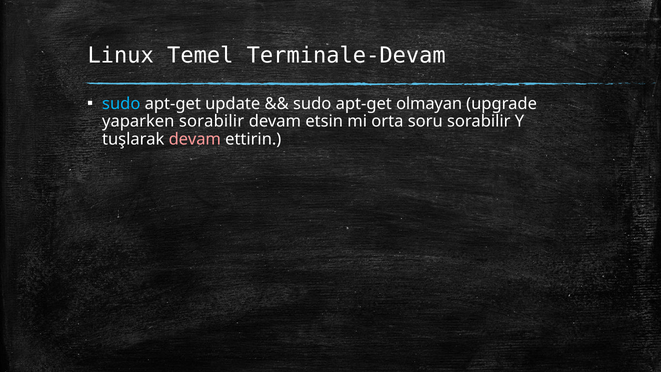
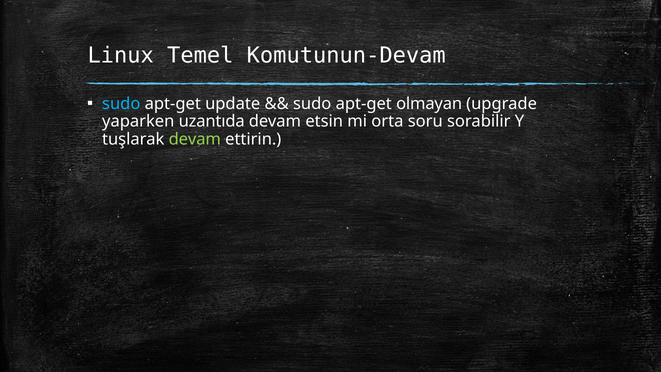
Terminale-Devam: Terminale-Devam -> Komutunun-Devam
yaparken sorabilir: sorabilir -> uzantıda
devam at (195, 139) colour: pink -> light green
